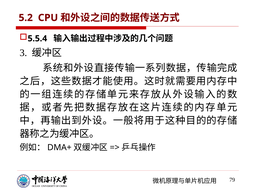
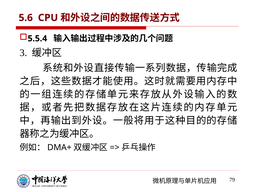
5.2: 5.2 -> 5.6
